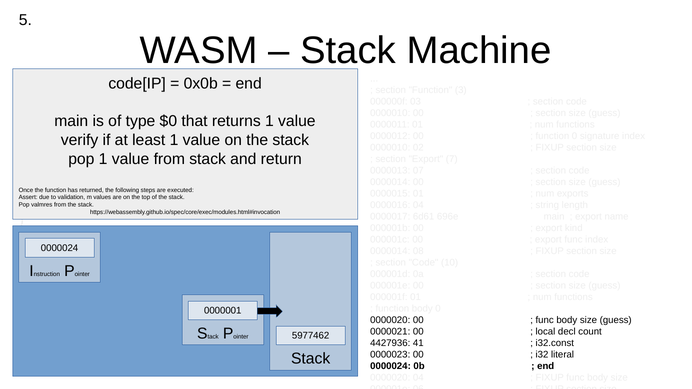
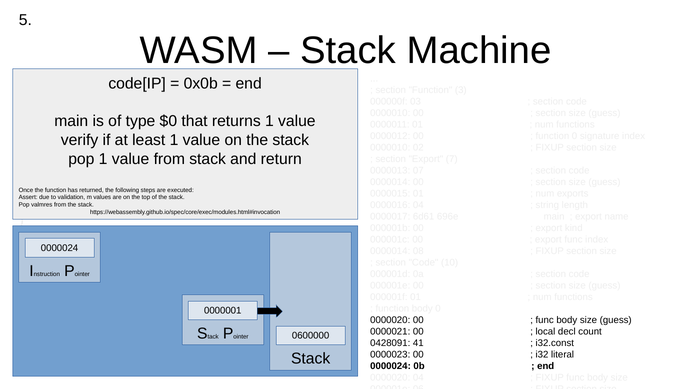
5977462: 5977462 -> 0600000
4427936: 4427936 -> 0428091
